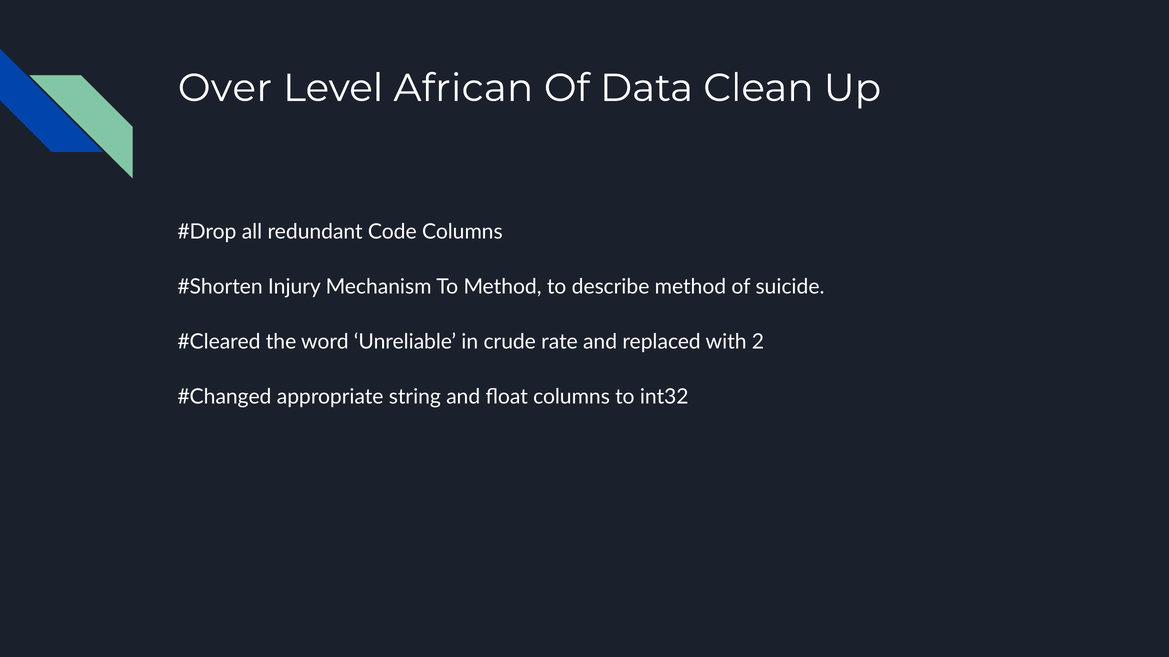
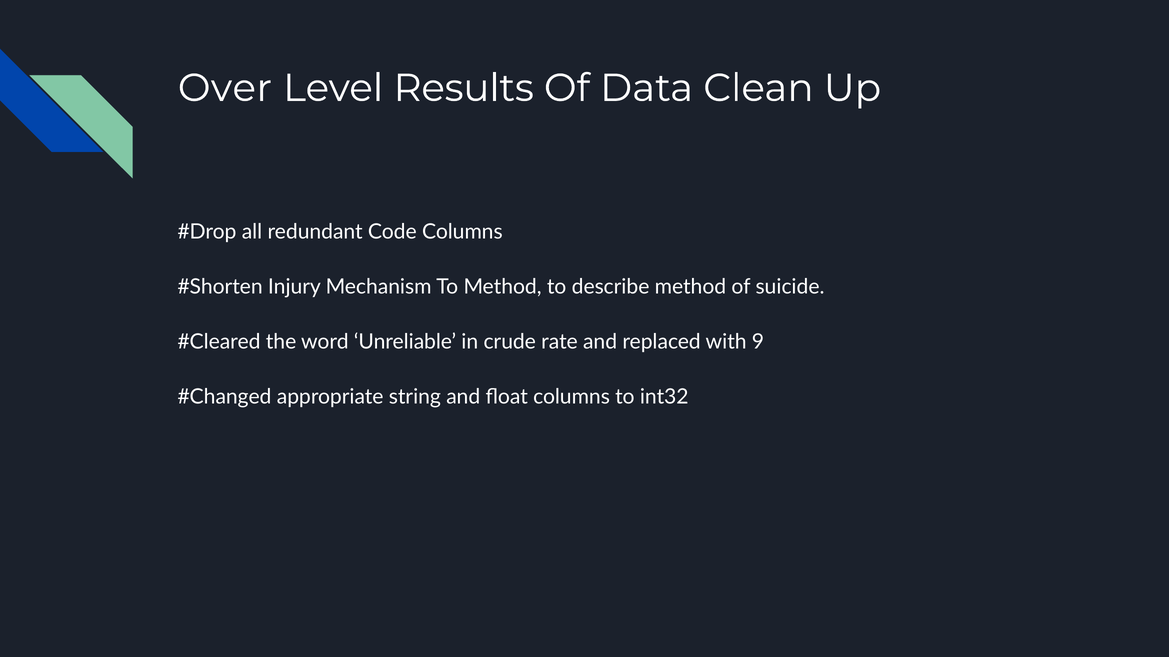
African: African -> Results
2: 2 -> 9
